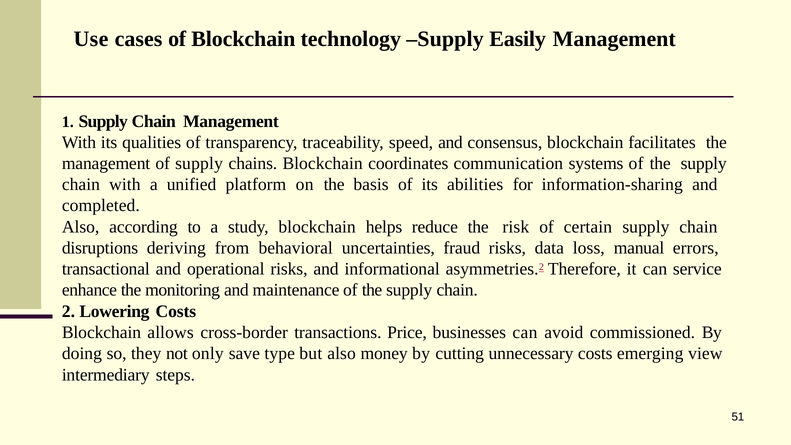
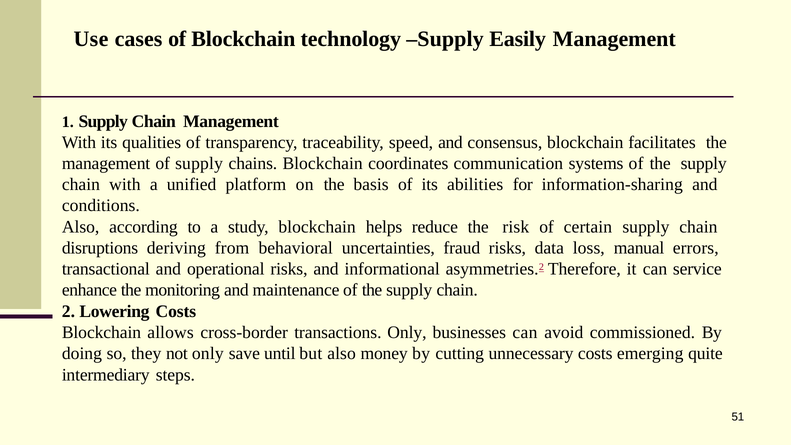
completed: completed -> conditions
transactions Price: Price -> Only
type: type -> until
view: view -> quite
